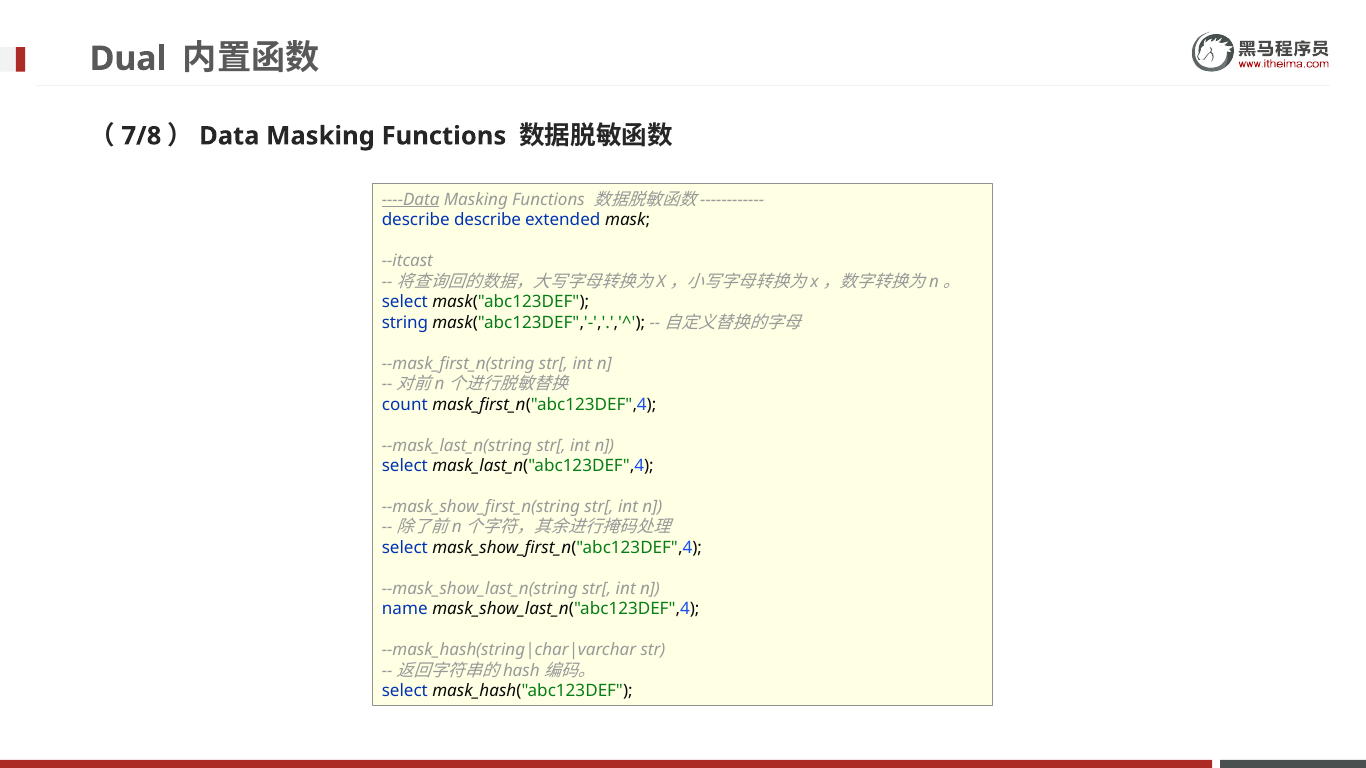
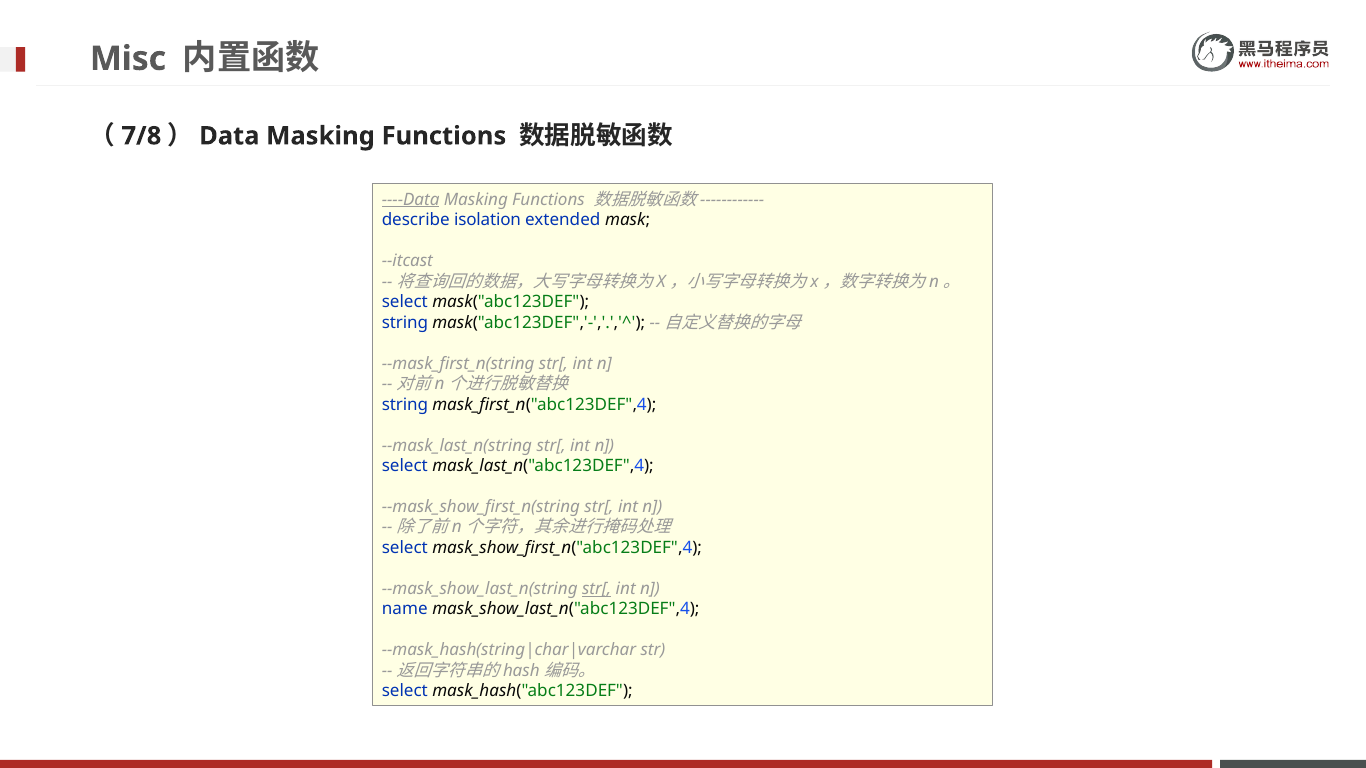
Dual: Dual -> Misc
describe describe: describe -> isolation
count at (405, 405): count -> string
str[ at (597, 589) underline: none -> present
